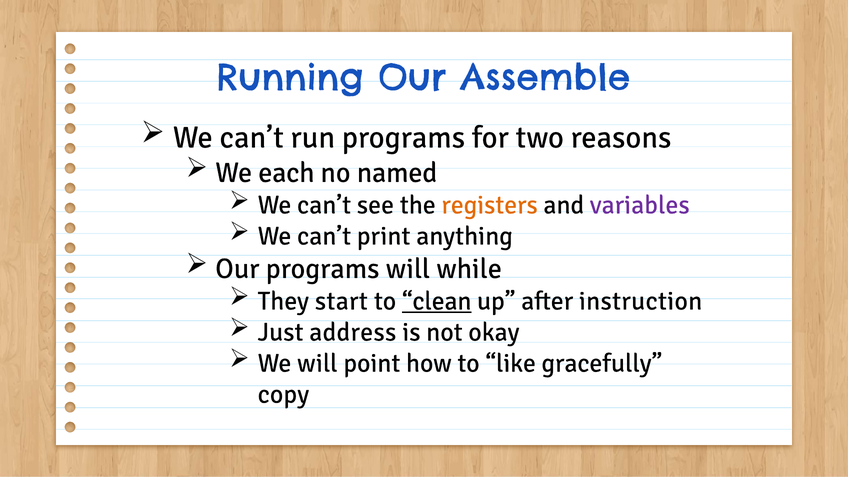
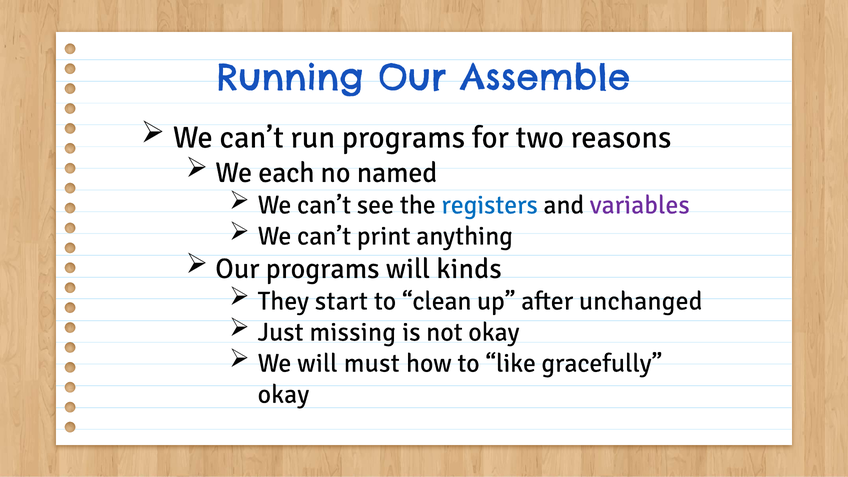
registers colour: orange -> blue
while: while -> kinds
clean underline: present -> none
instruction: instruction -> unchanged
address: address -> missing
point: point -> must
copy at (283, 394): copy -> okay
